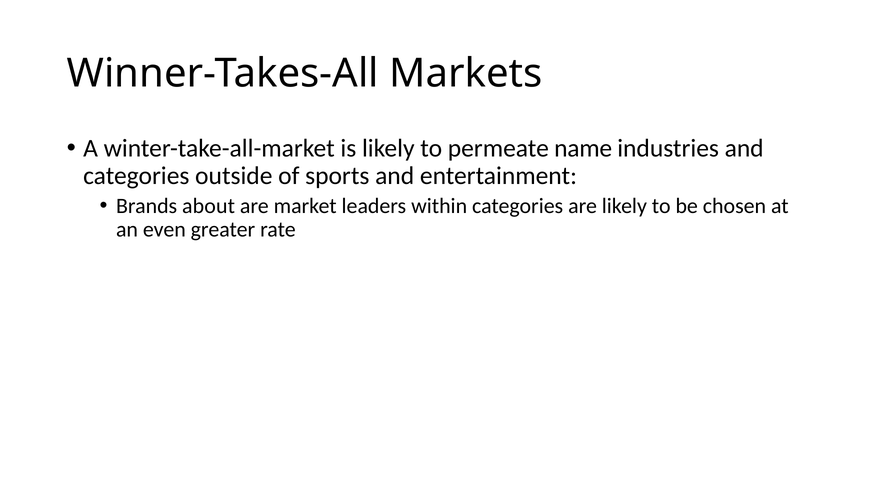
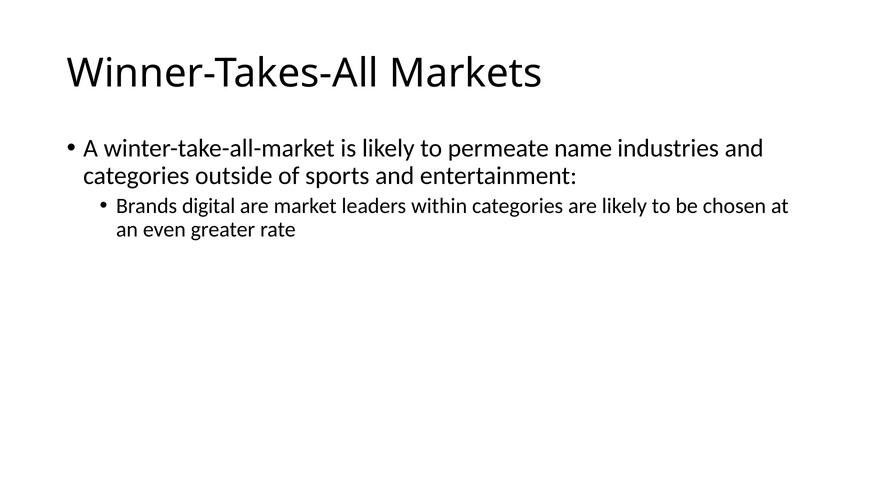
about: about -> digital
